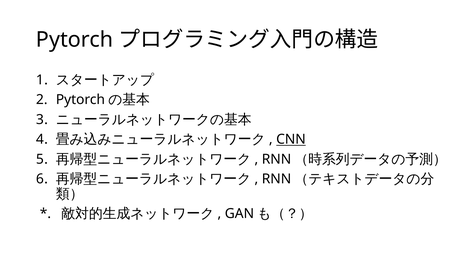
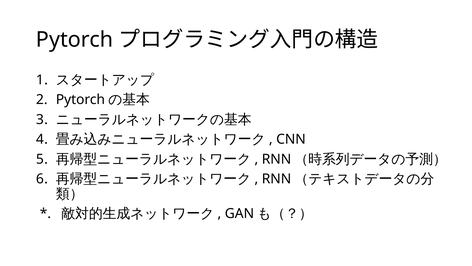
CNN underline: present -> none
